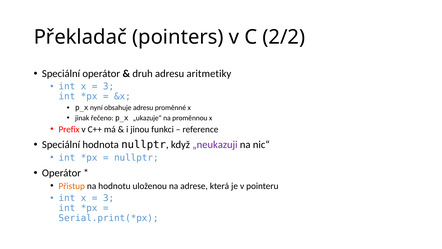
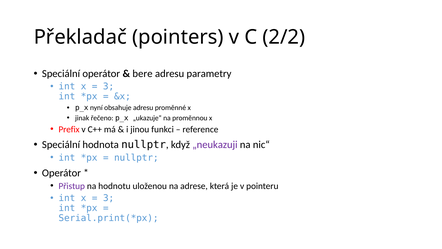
druh: druh -> bere
aritmetiky: aritmetiky -> parametry
Přistup colour: orange -> purple
